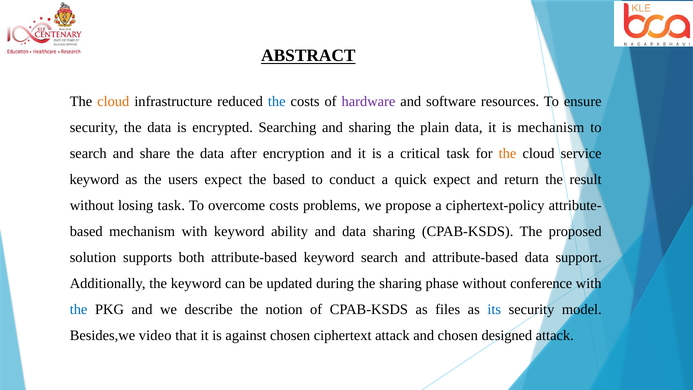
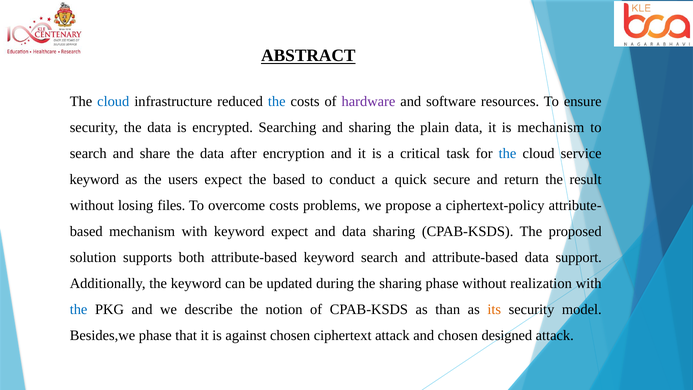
cloud at (113, 102) colour: orange -> blue
the at (508, 154) colour: orange -> blue
quick expect: expect -> secure
losing task: task -> files
keyword ability: ability -> expect
conference: conference -> realization
files: files -> than
its colour: blue -> orange
Besides,we video: video -> phase
